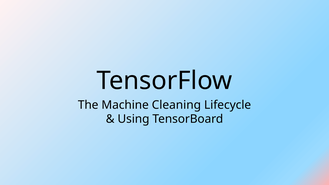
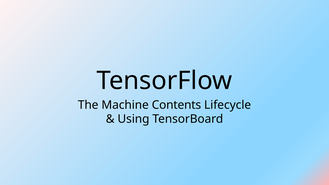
Cleaning: Cleaning -> Contents
